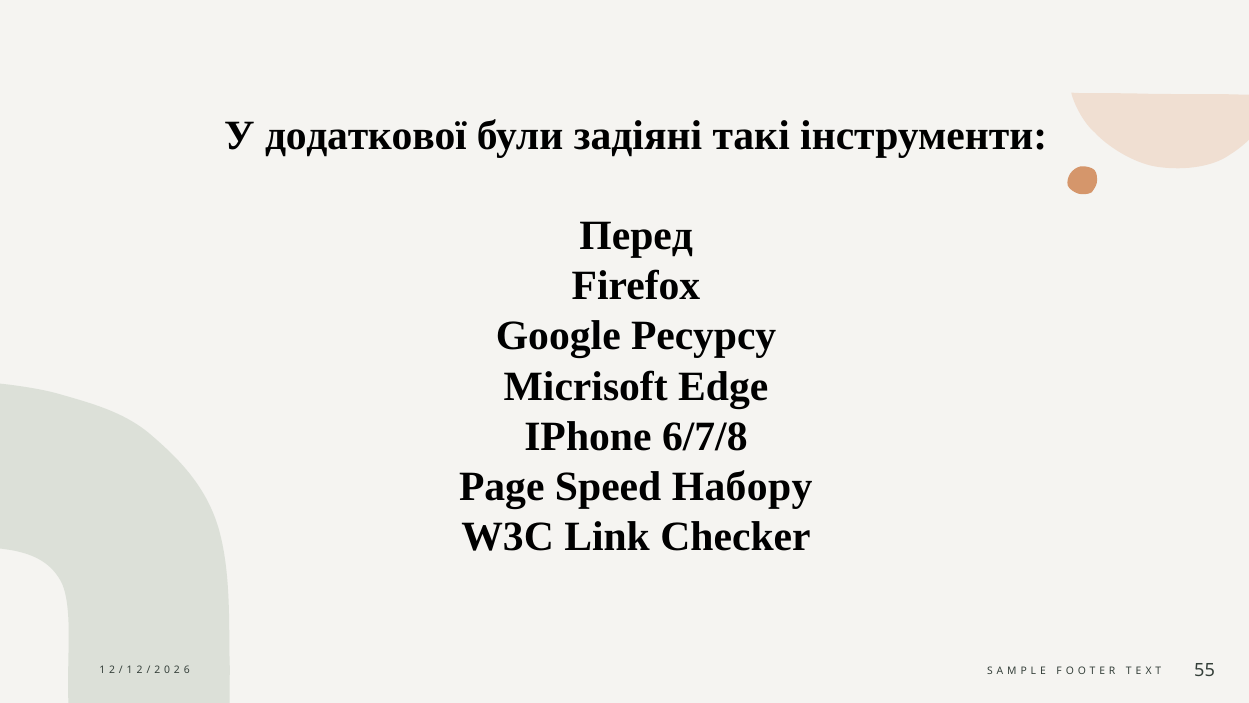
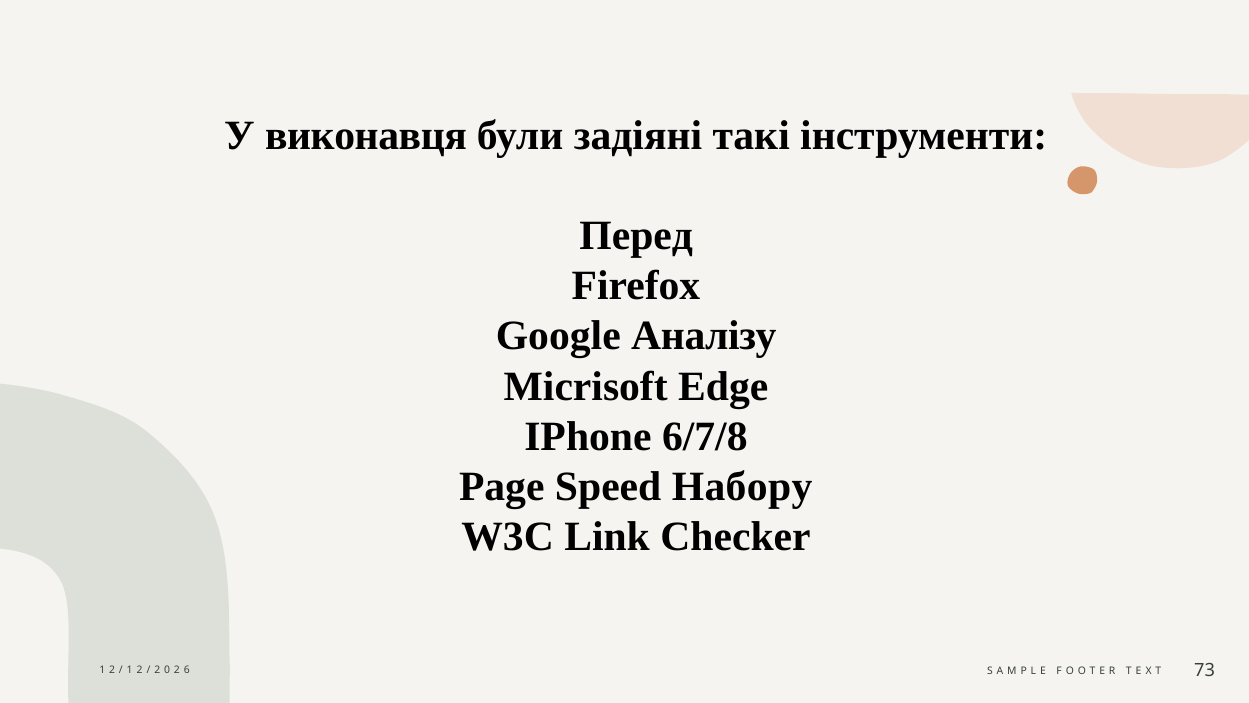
додаткової: додаткової -> виконавця
Ресурсу: Ресурсу -> Аналізу
55: 55 -> 73
